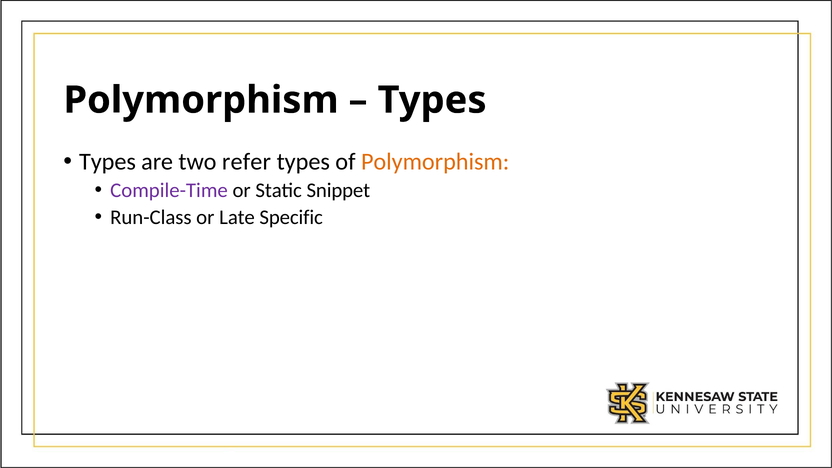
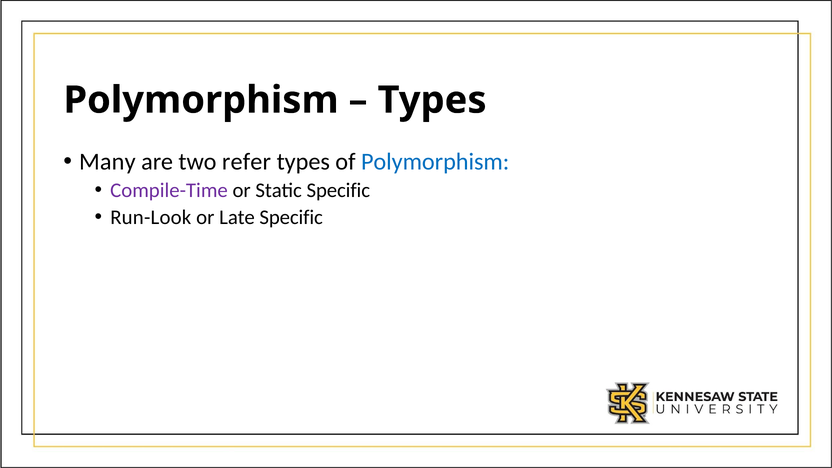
Types at (107, 162): Types -> Many
Polymorphism at (435, 162) colour: orange -> blue
Static Snippet: Snippet -> Specific
Run-Class: Run-Class -> Run-Look
